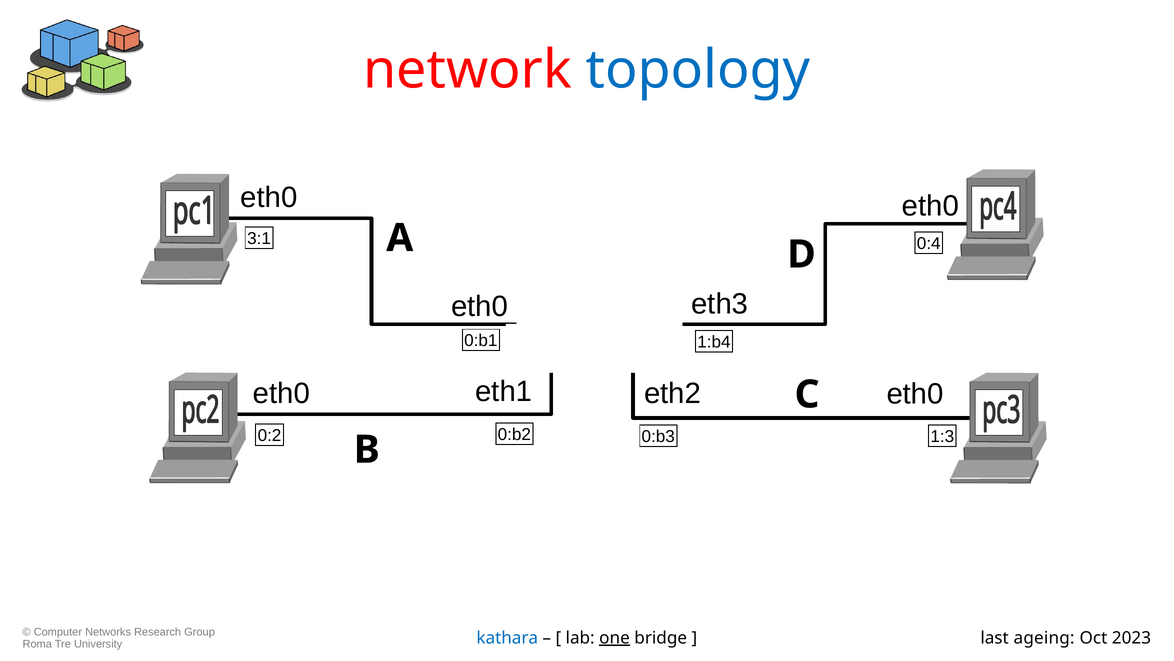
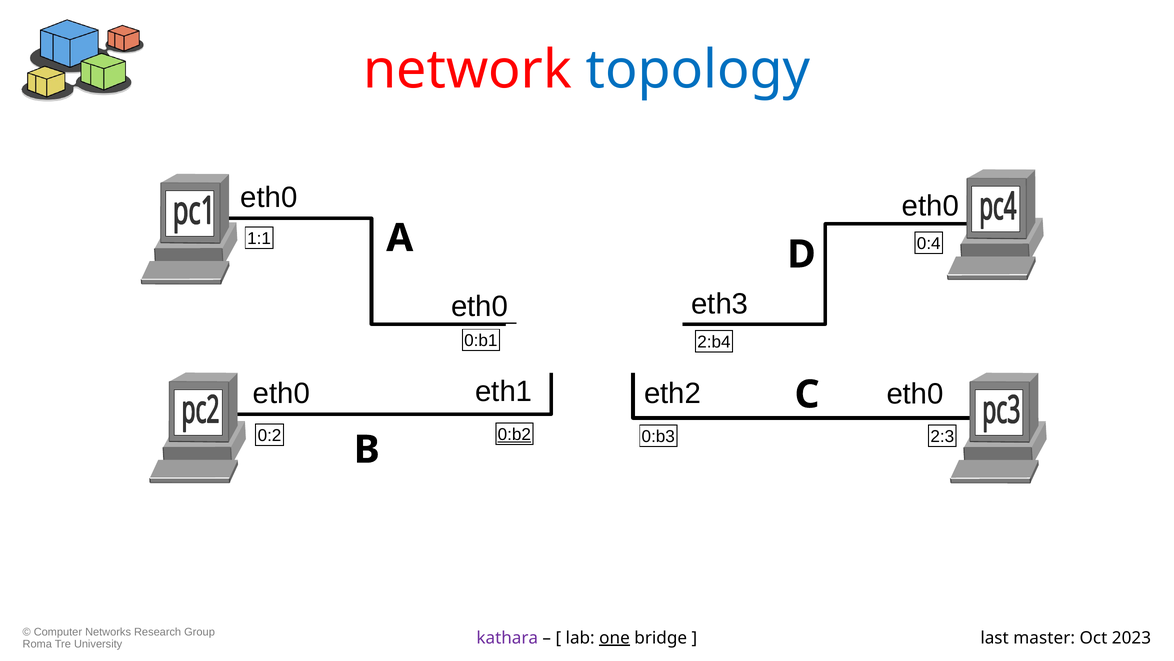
3:1: 3:1 -> 1:1
1:b4: 1:b4 -> 2:b4
0:b2 underline: none -> present
1:3: 1:3 -> 2:3
kathara colour: blue -> purple
ageing: ageing -> master
